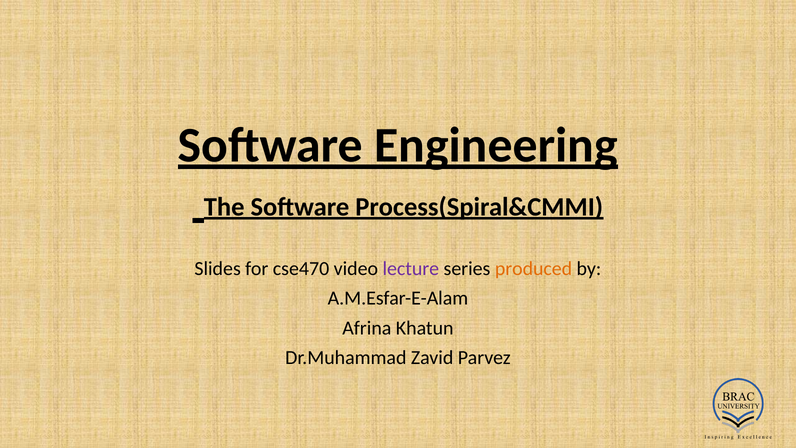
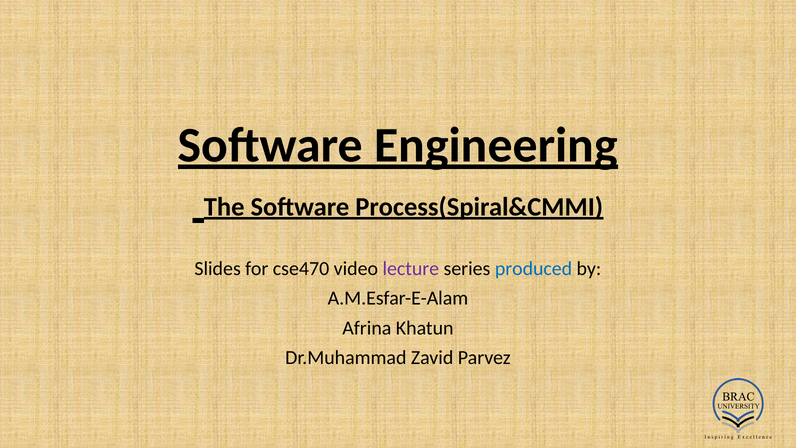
produced colour: orange -> blue
